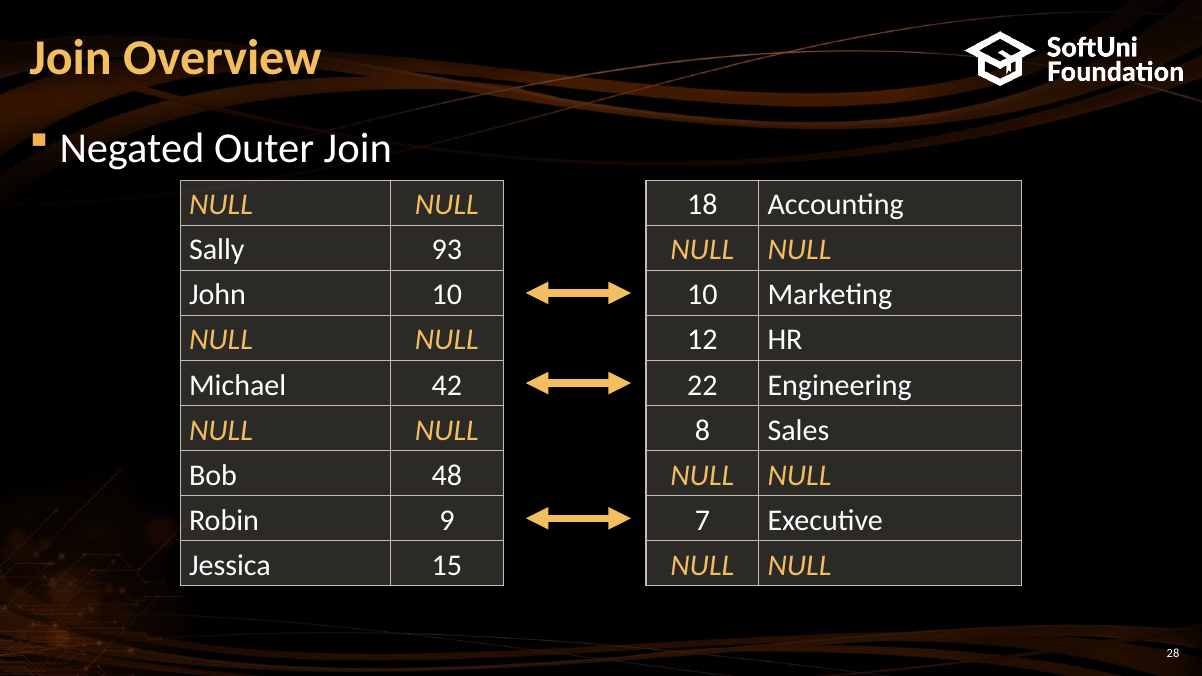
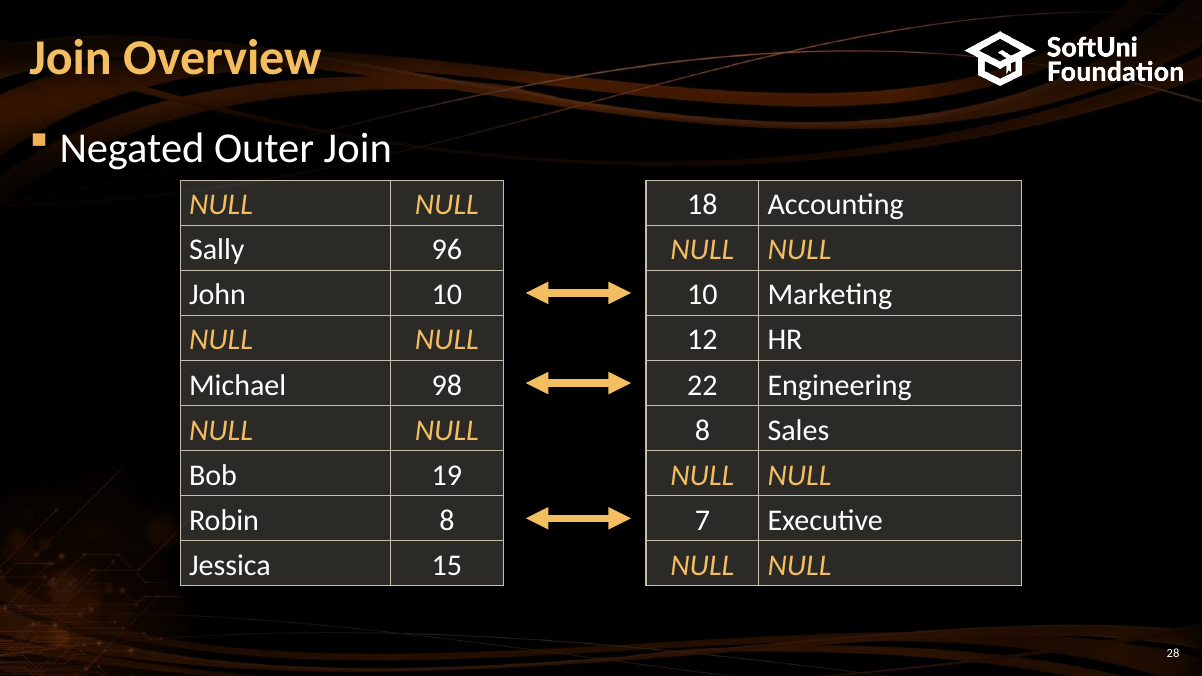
93: 93 -> 96
42: 42 -> 98
48: 48 -> 19
Robin 9: 9 -> 8
